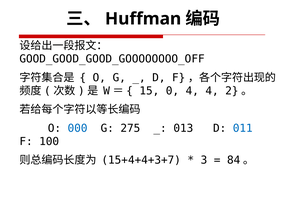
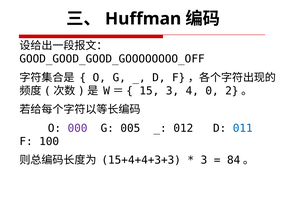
15 0: 0 -> 3
4 4: 4 -> 0
000 colour: blue -> purple
275: 275 -> 005
013: 013 -> 012
15+4+4+3+7: 15+4+4+3+7 -> 15+4+4+3+3
